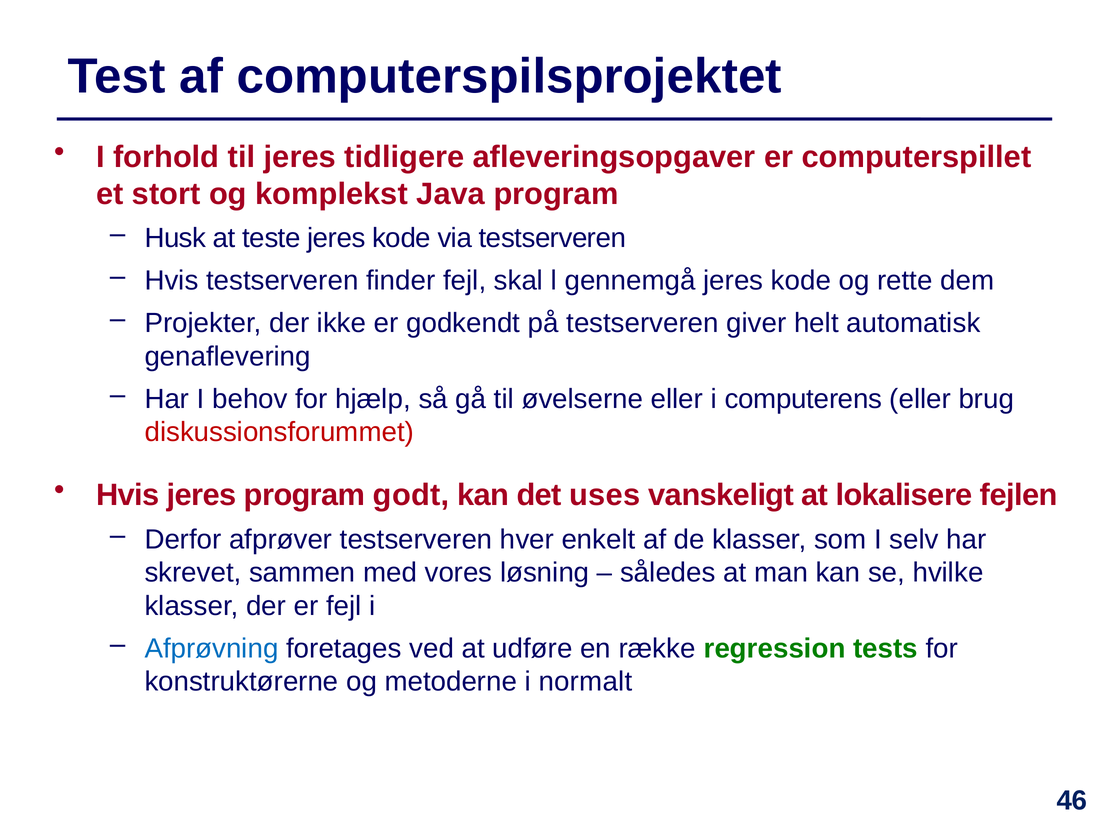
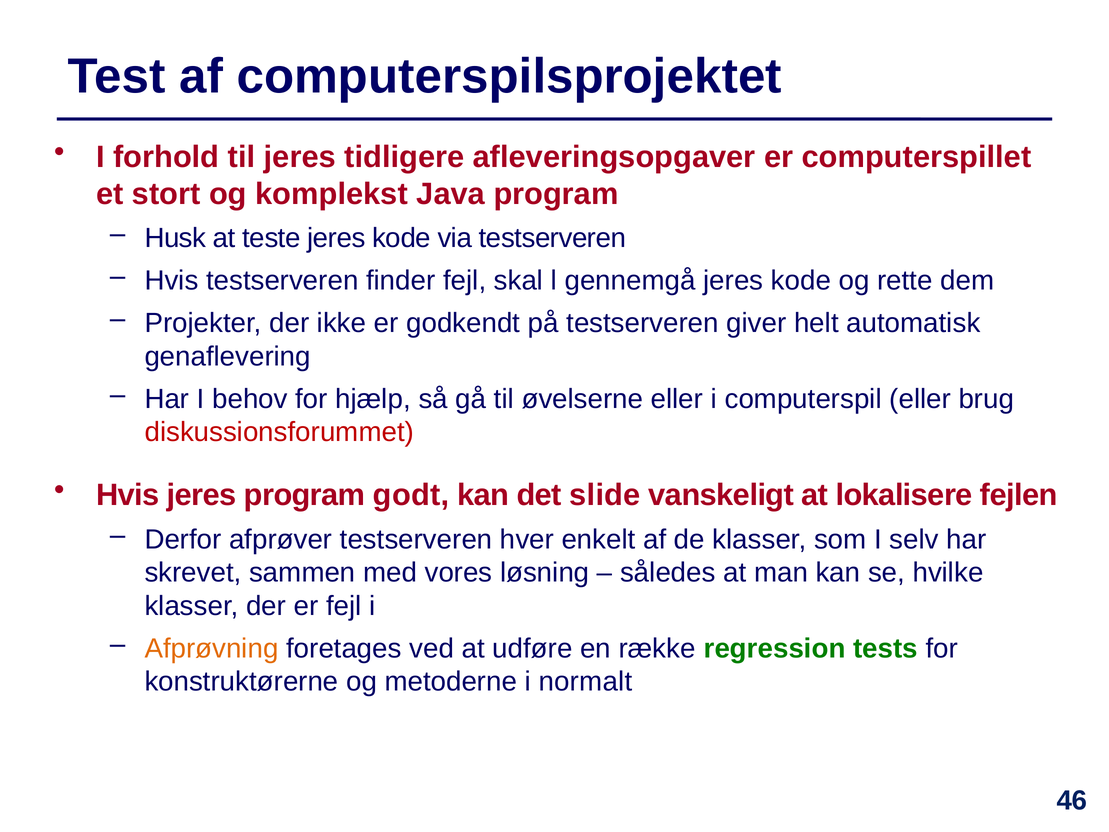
computerens: computerens -> computerspil
uses: uses -> slide
Afprøvning colour: blue -> orange
